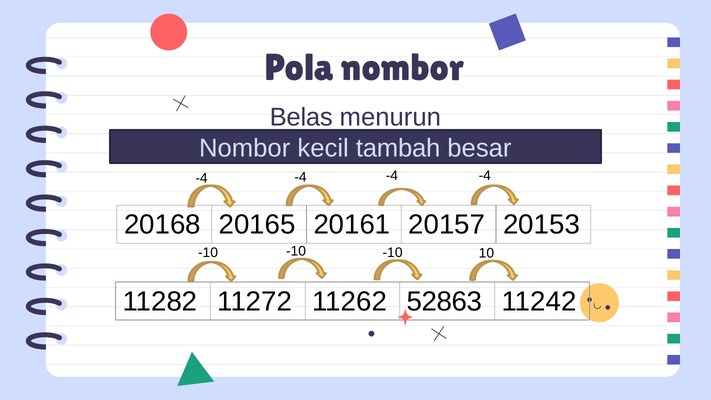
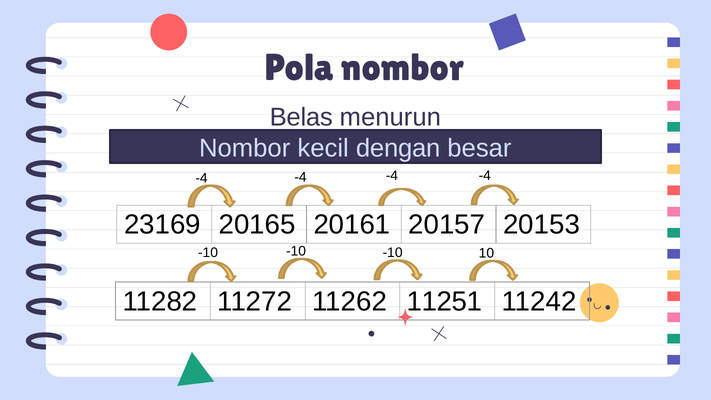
tambah: tambah -> dengan
20168: 20168 -> 23169
52863: 52863 -> 11251
